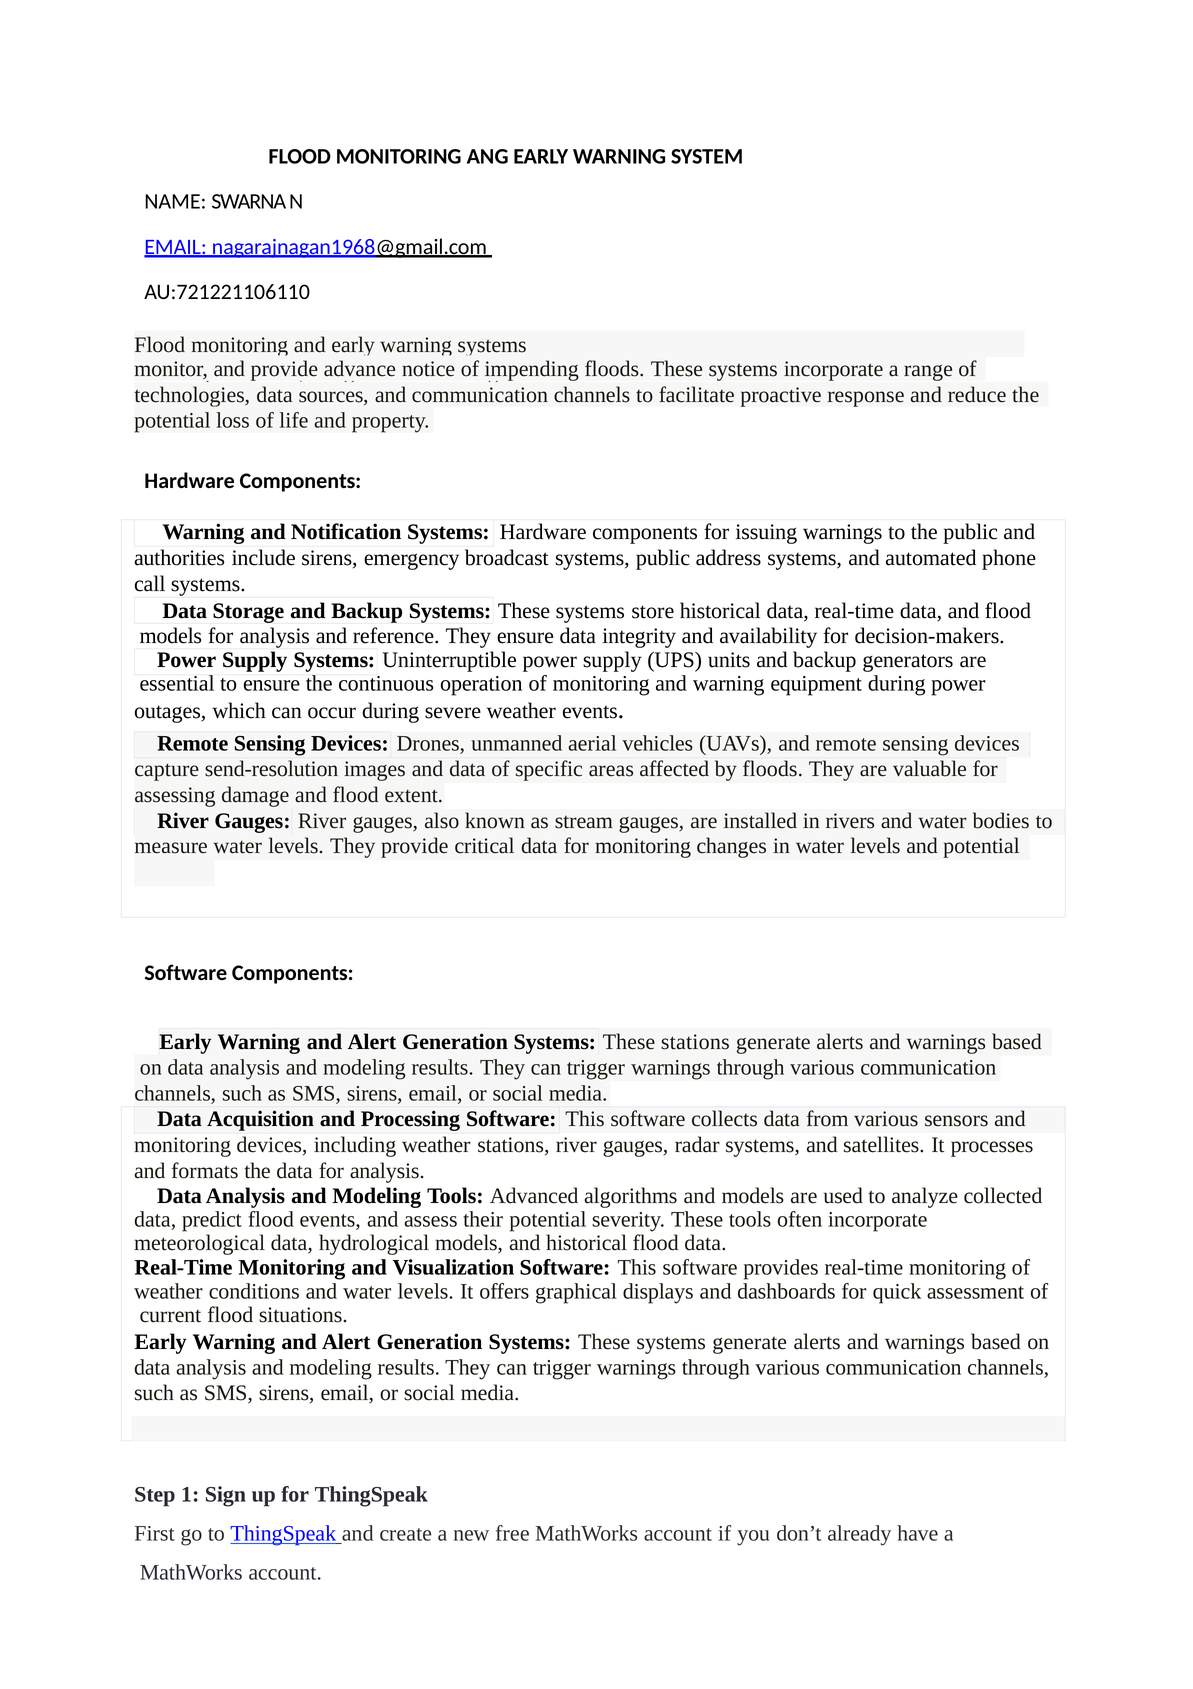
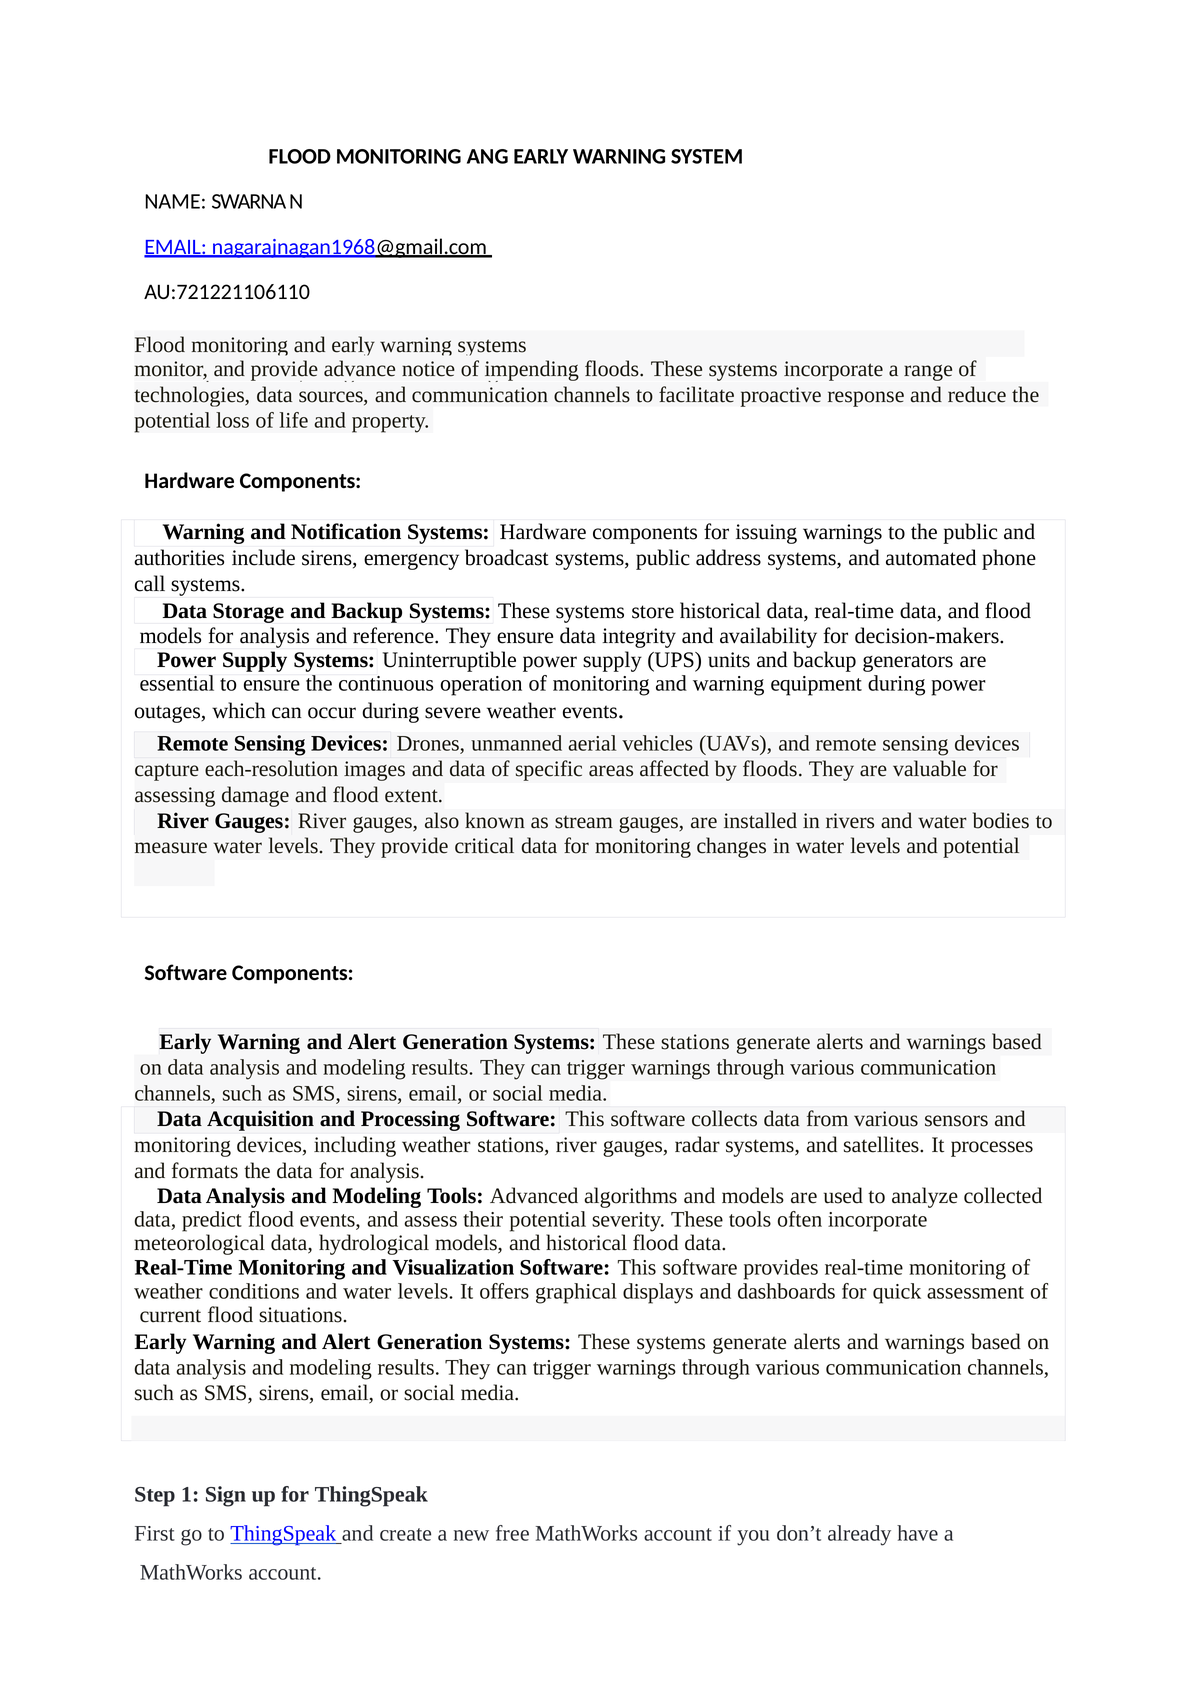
send-resolution: send-resolution -> each-resolution
